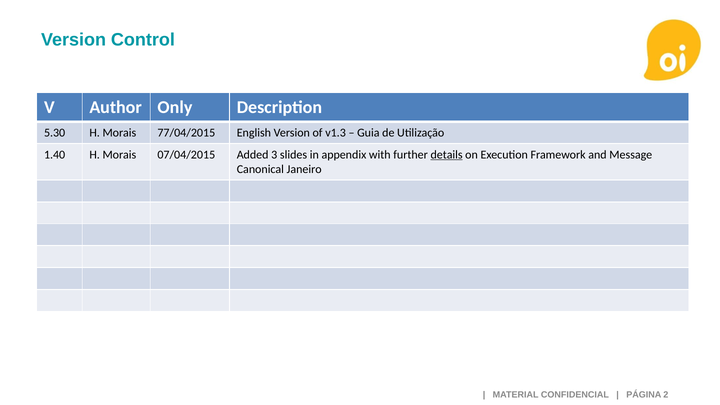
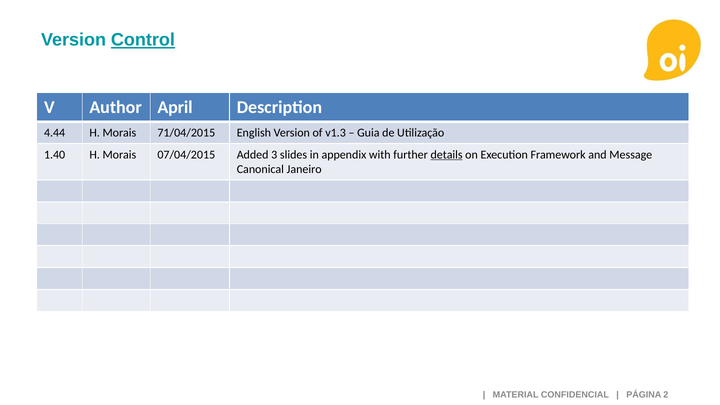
Control underline: none -> present
Only: Only -> April
5.30: 5.30 -> 4.44
77/04/2015: 77/04/2015 -> 71/04/2015
